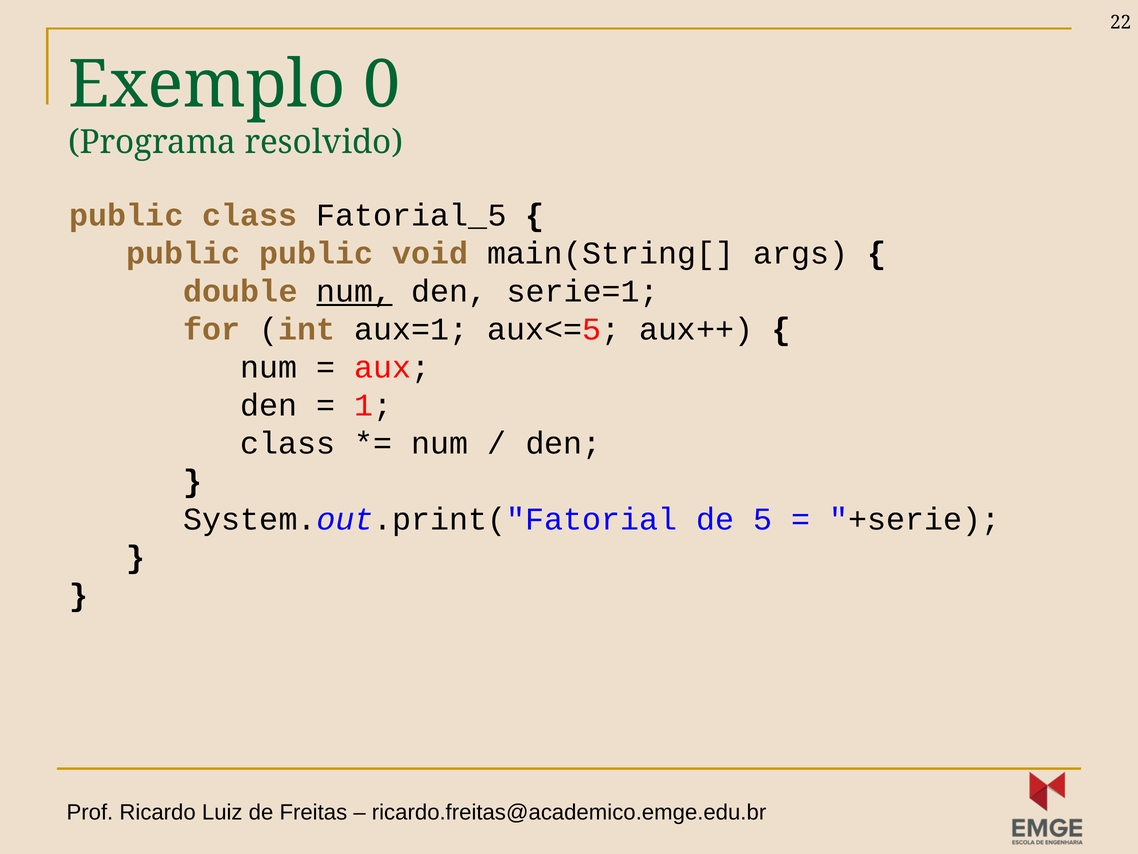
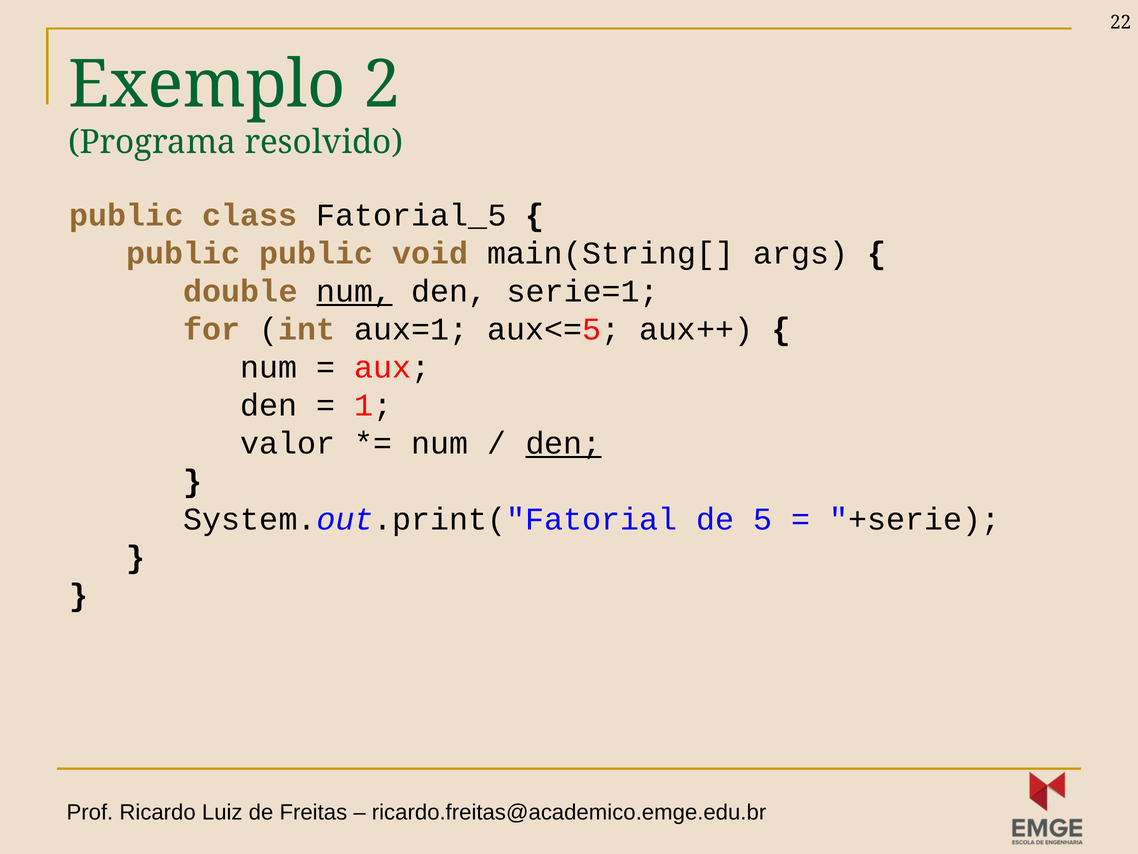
0: 0 -> 2
class at (288, 443): class -> valor
den at (563, 443) underline: none -> present
